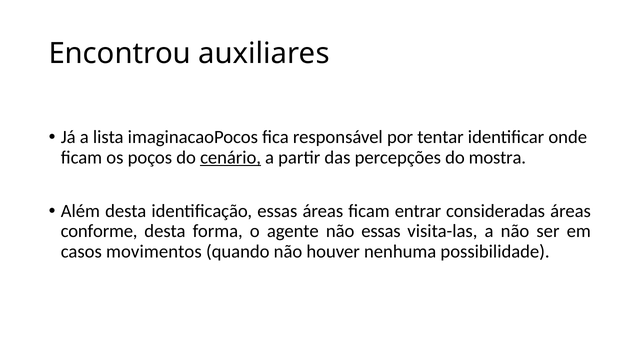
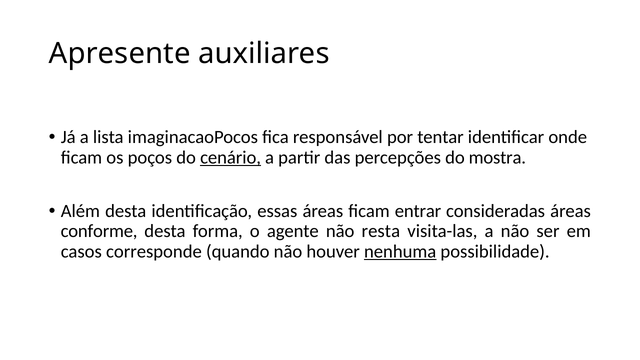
Encontrou: Encontrou -> Apresente
não essas: essas -> resta
movimentos: movimentos -> corresponde
nenhuma underline: none -> present
